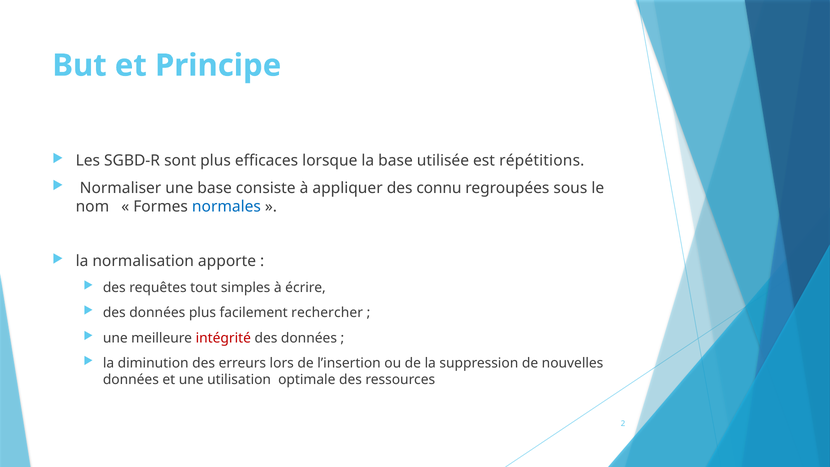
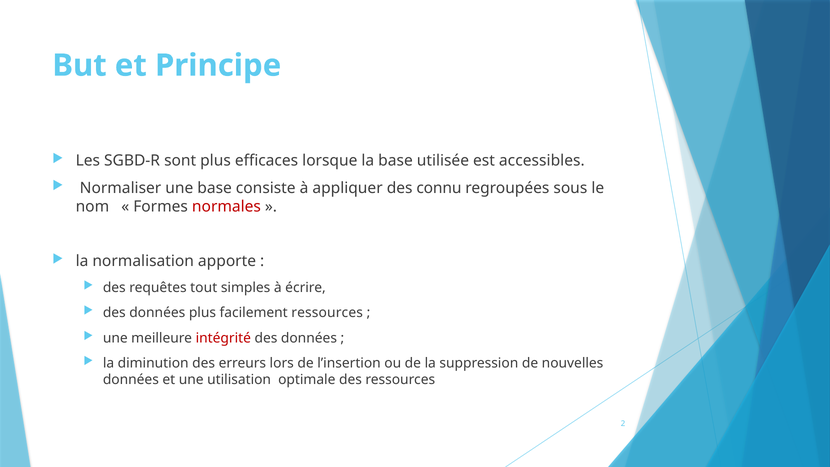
répétitions: répétitions -> accessibles
normales colour: blue -> red
facilement rechercher: rechercher -> ressources
